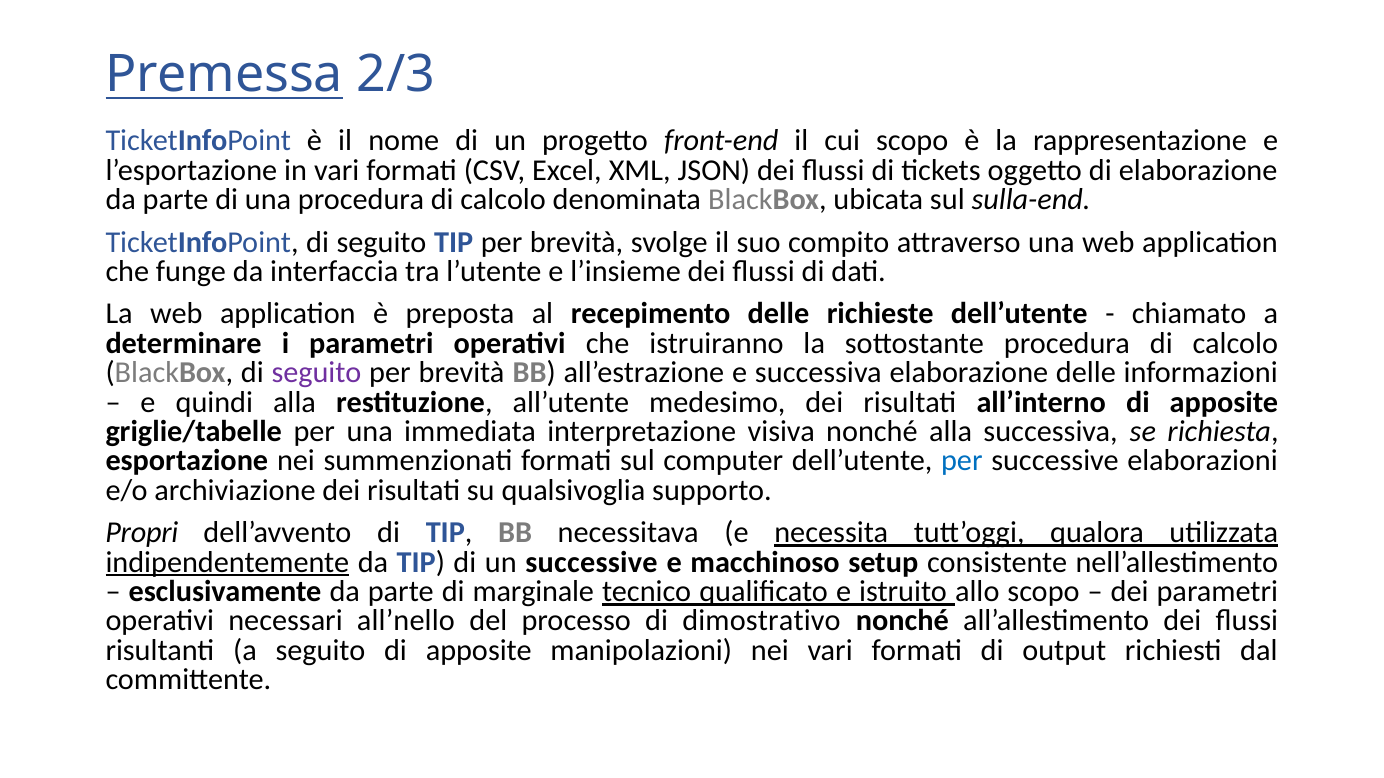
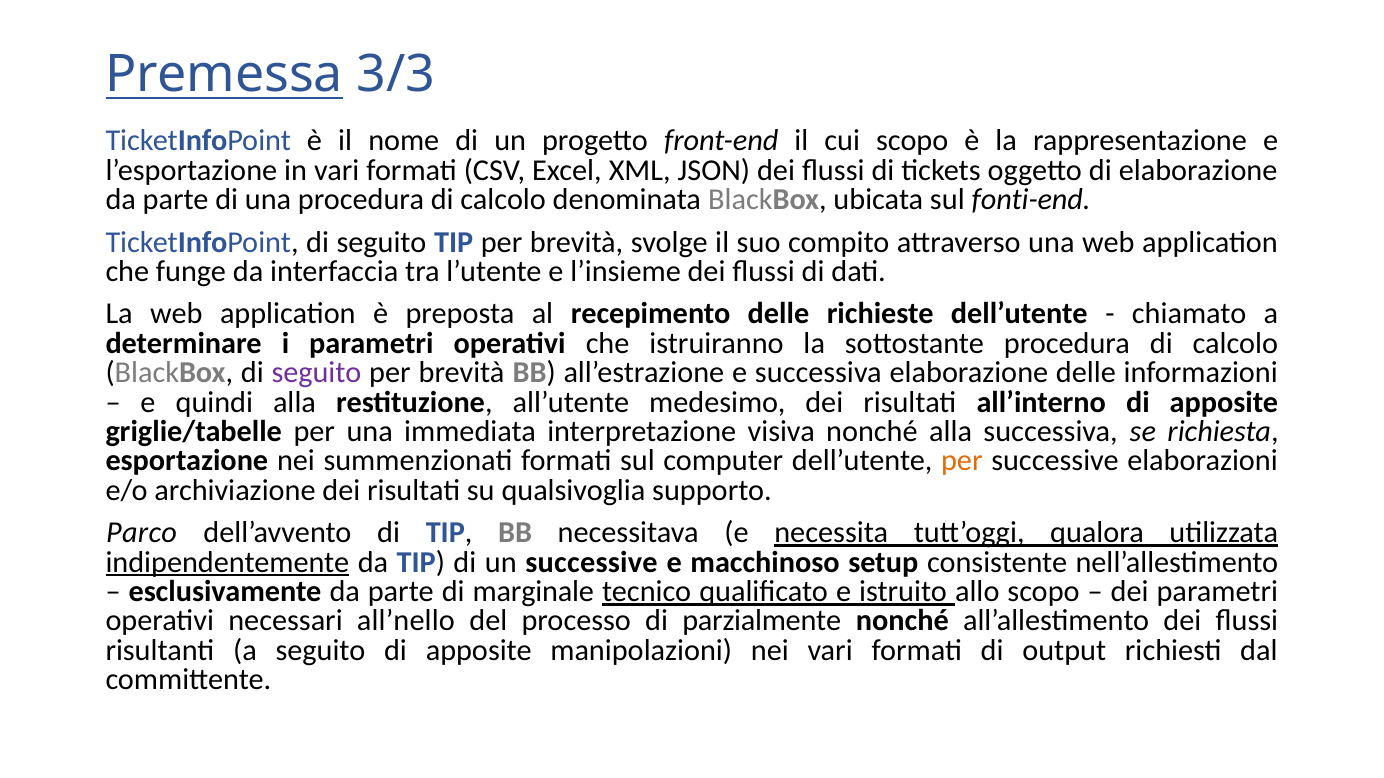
2/3: 2/3 -> 3/3
sulla-end: sulla-end -> fonti-end
per at (962, 461) colour: blue -> orange
Propri: Propri -> Parco
dimostrativo: dimostrativo -> parzialmente
